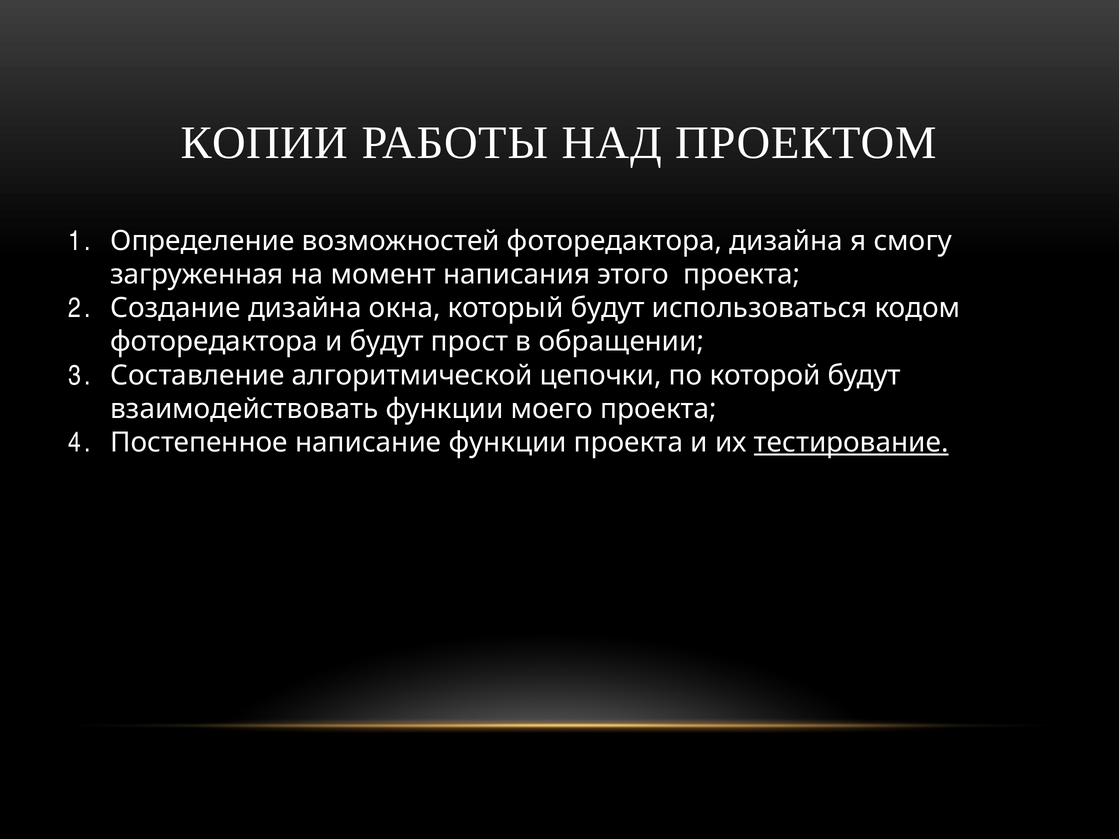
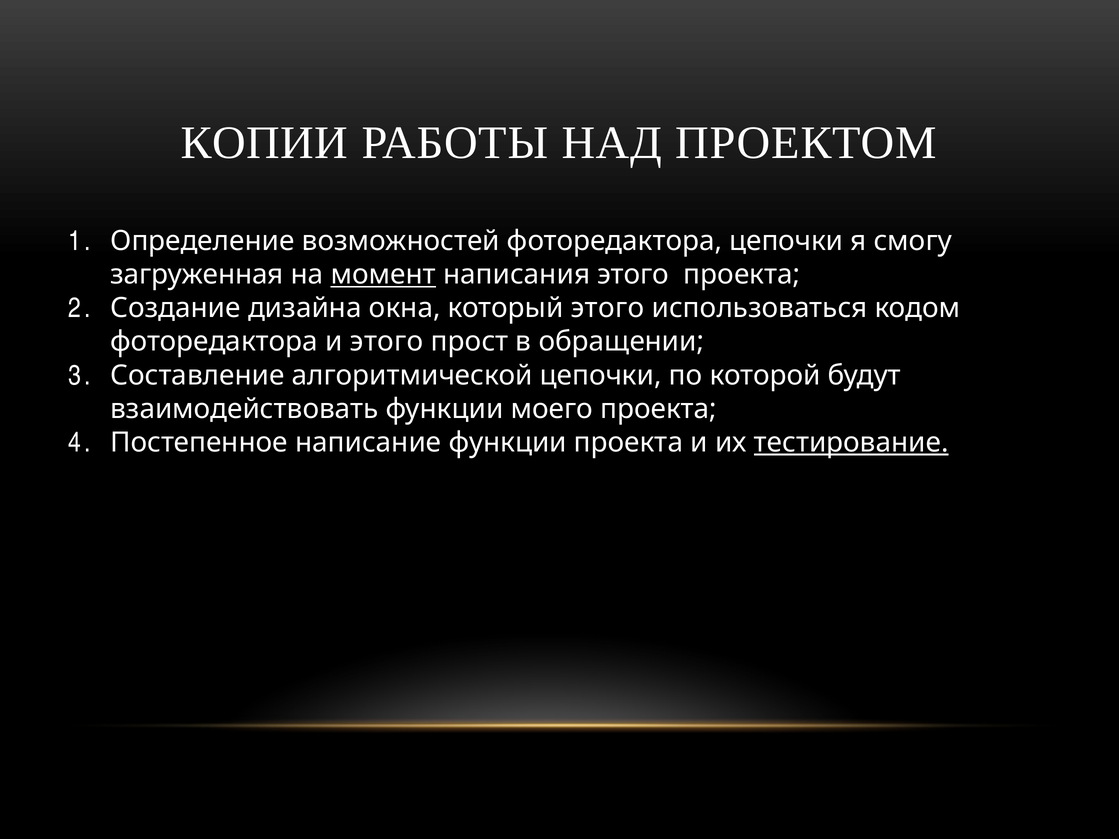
фоторедактора дизайна: дизайна -> цепочки
момент underline: none -> present
который будут: будут -> этого
и будут: будут -> этого
